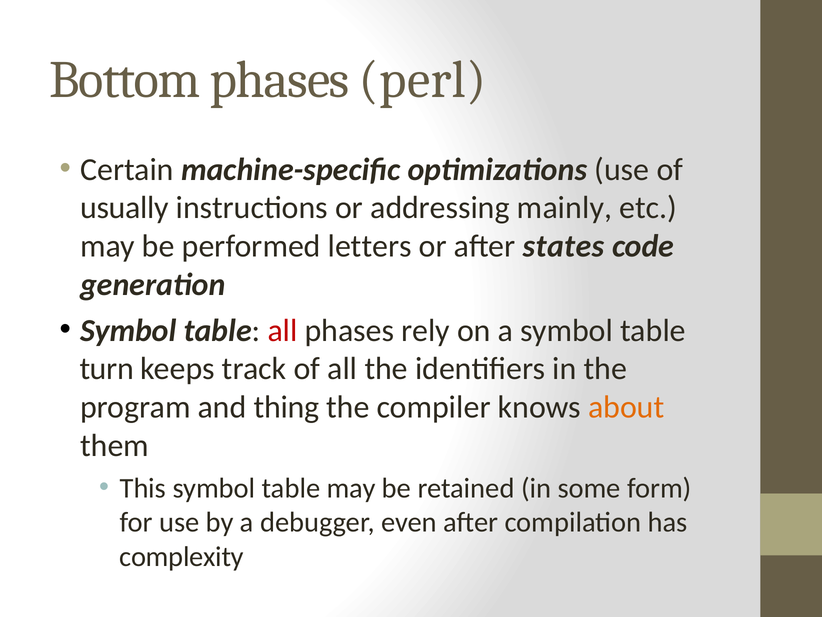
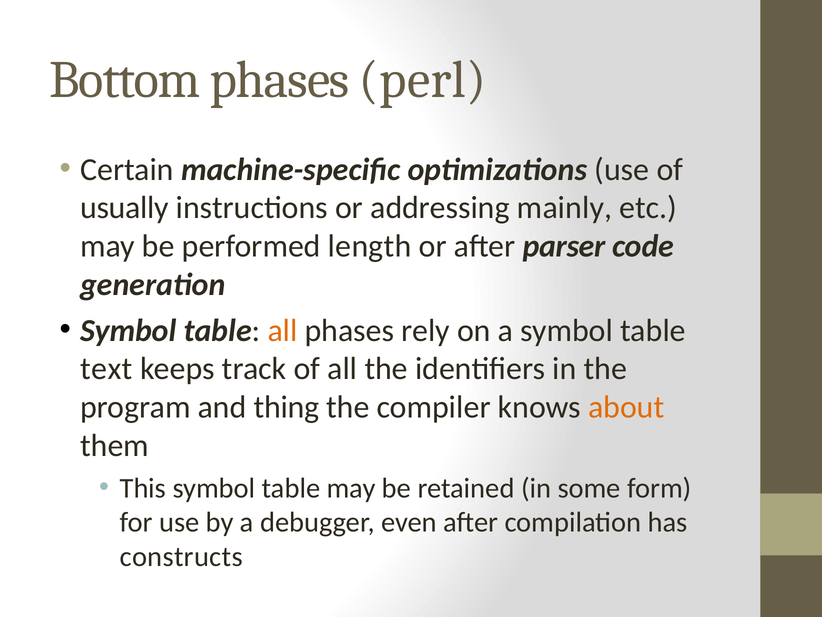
letters: letters -> length
states: states -> parser
all at (282, 330) colour: red -> orange
turn: turn -> text
complexity: complexity -> constructs
